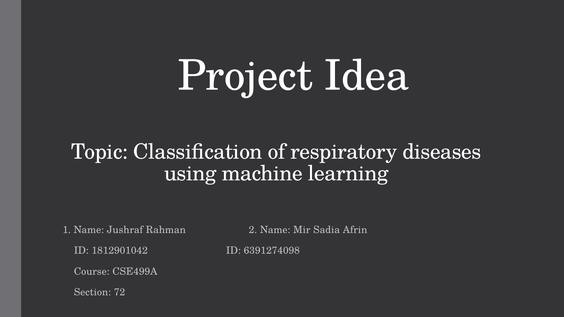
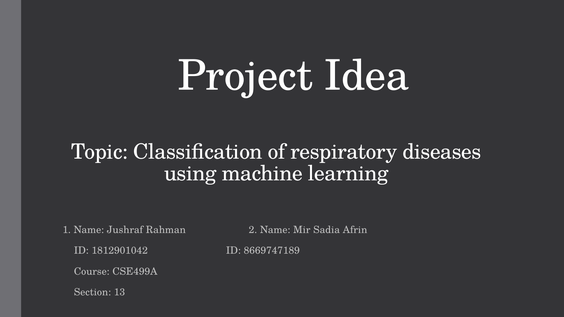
6391274098: 6391274098 -> 8669747189
72: 72 -> 13
